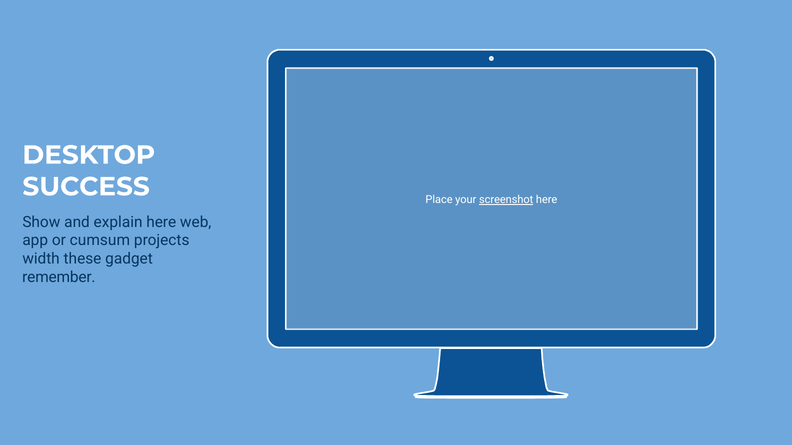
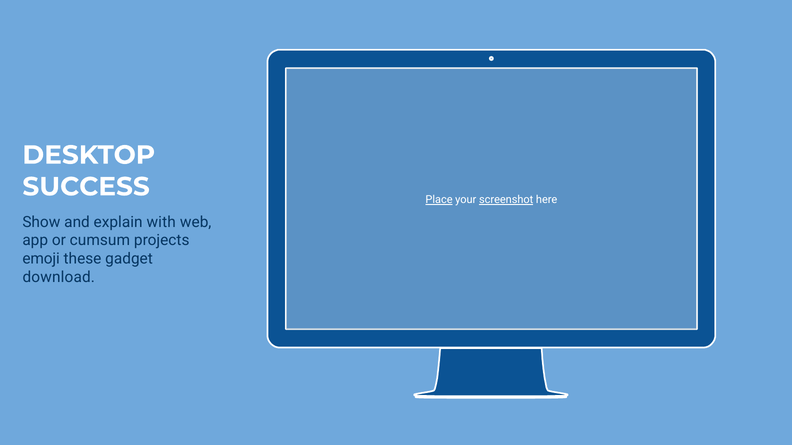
Place underline: none -> present
explain here: here -> with
width: width -> emoji
remember: remember -> download
